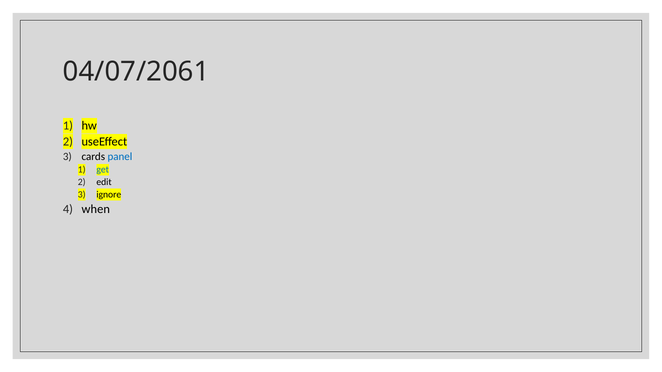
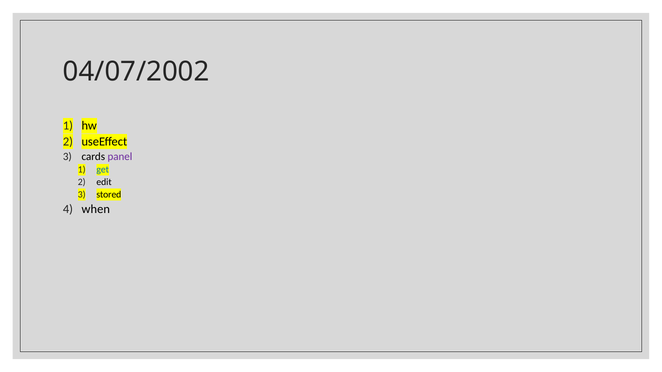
04/07/2061: 04/07/2061 -> 04/07/2002
panel colour: blue -> purple
ignore: ignore -> stored
